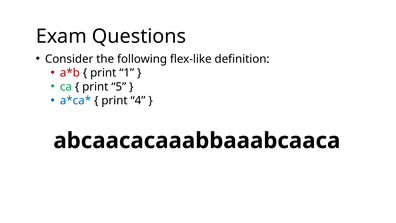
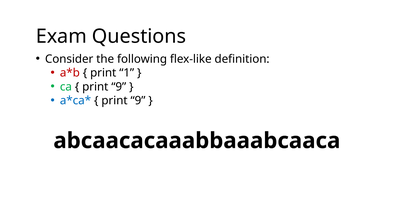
5 at (119, 87): 5 -> 9
4 at (138, 100): 4 -> 9
